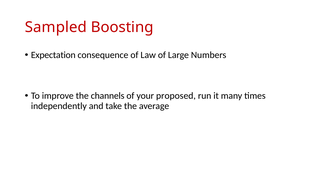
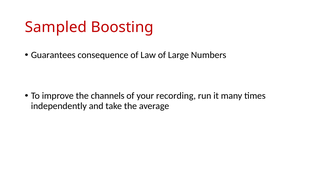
Expectation: Expectation -> Guarantees
proposed: proposed -> recording
